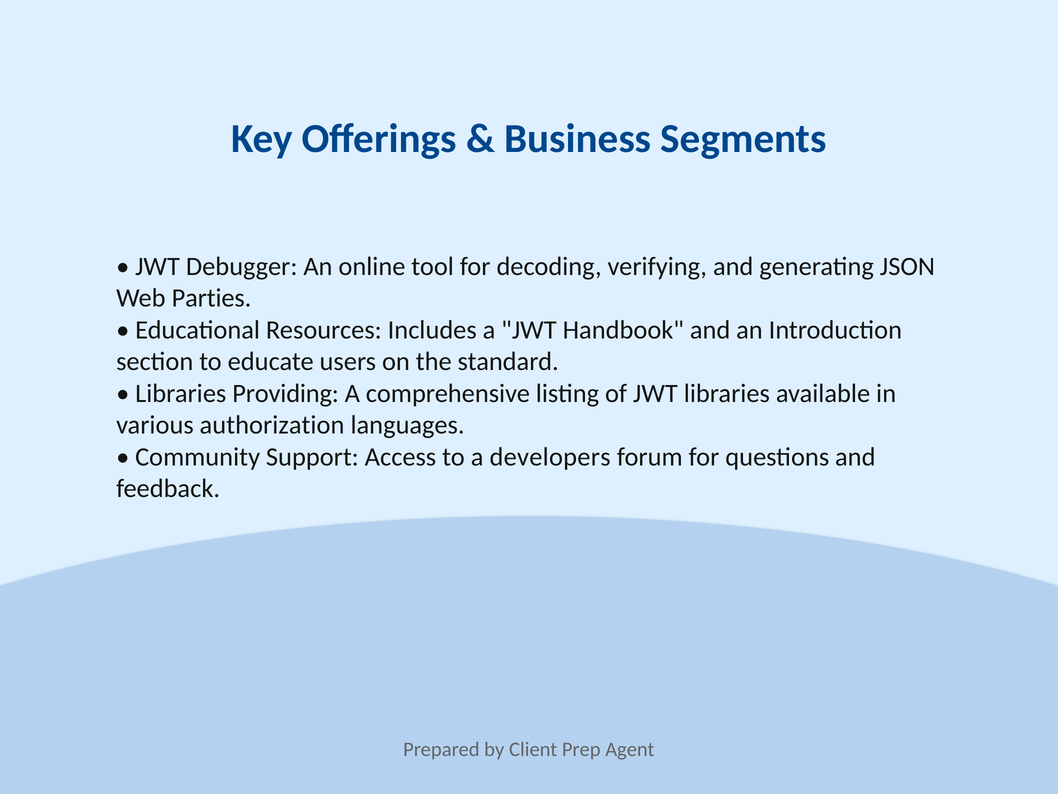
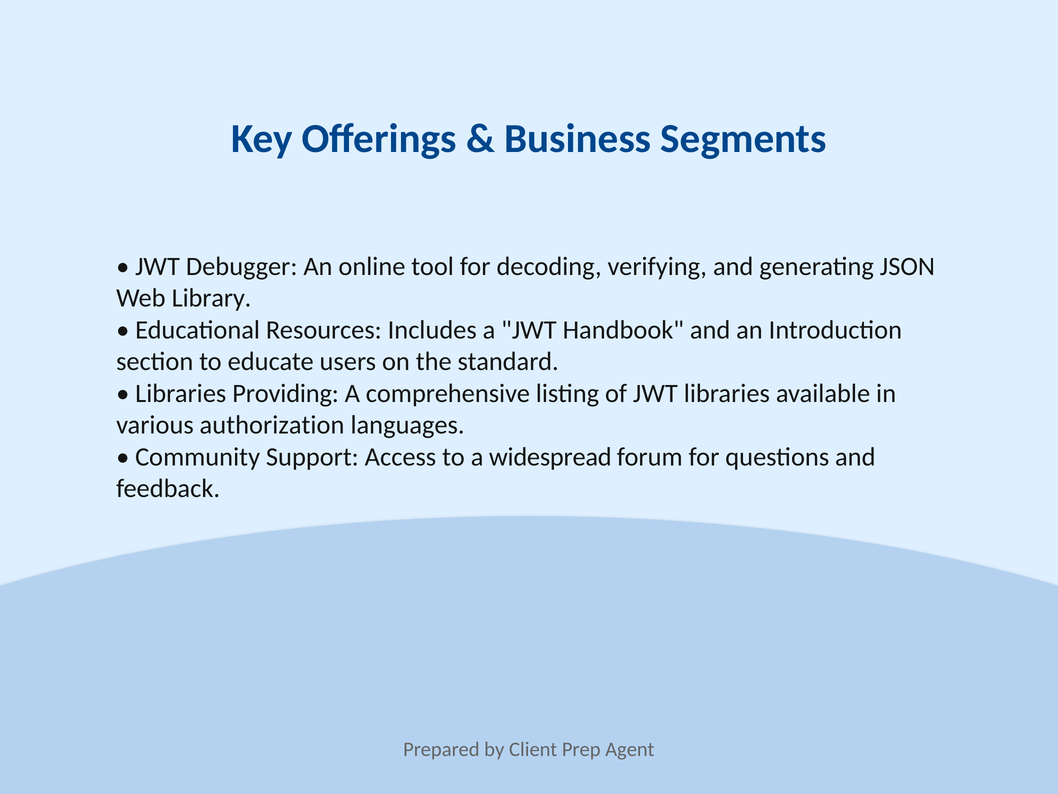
Parties: Parties -> Library
developers: developers -> widespread
